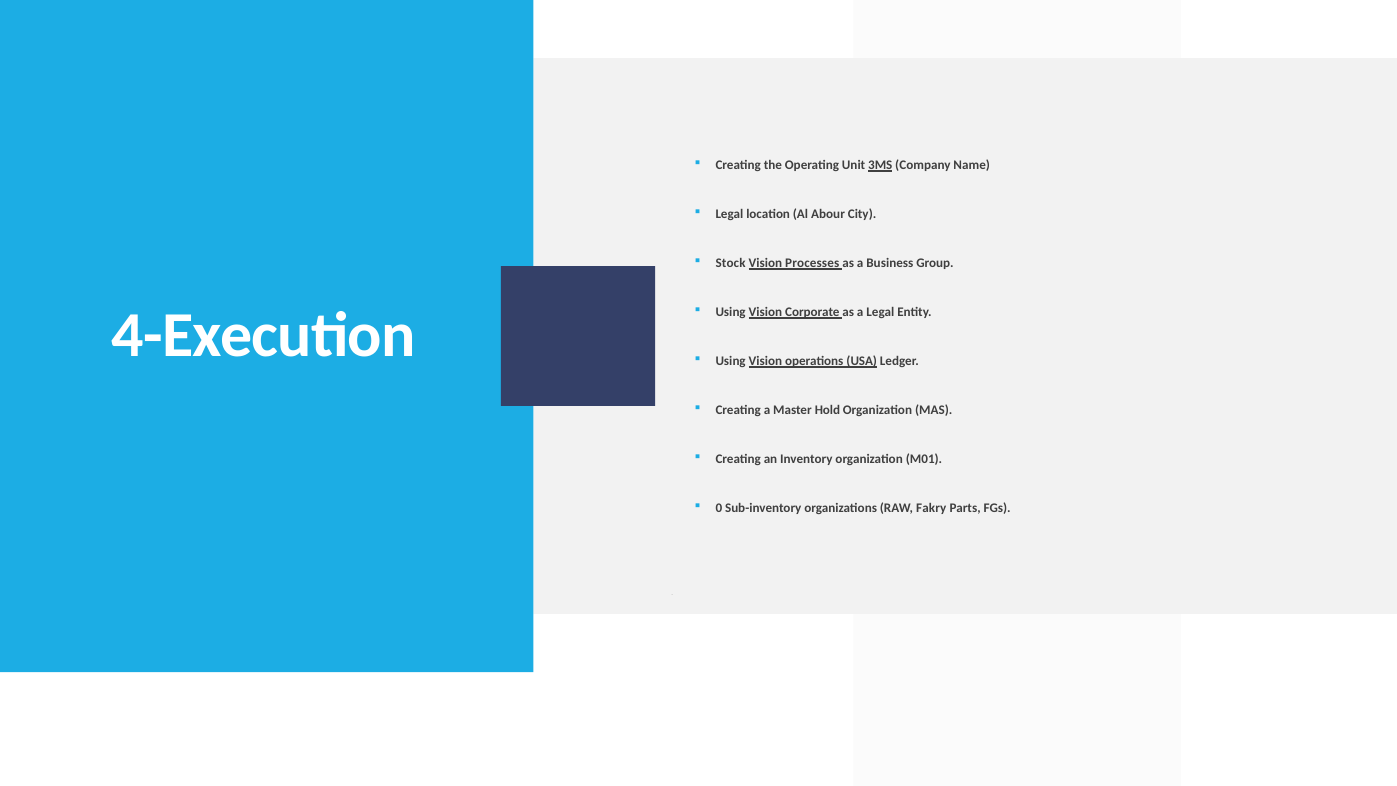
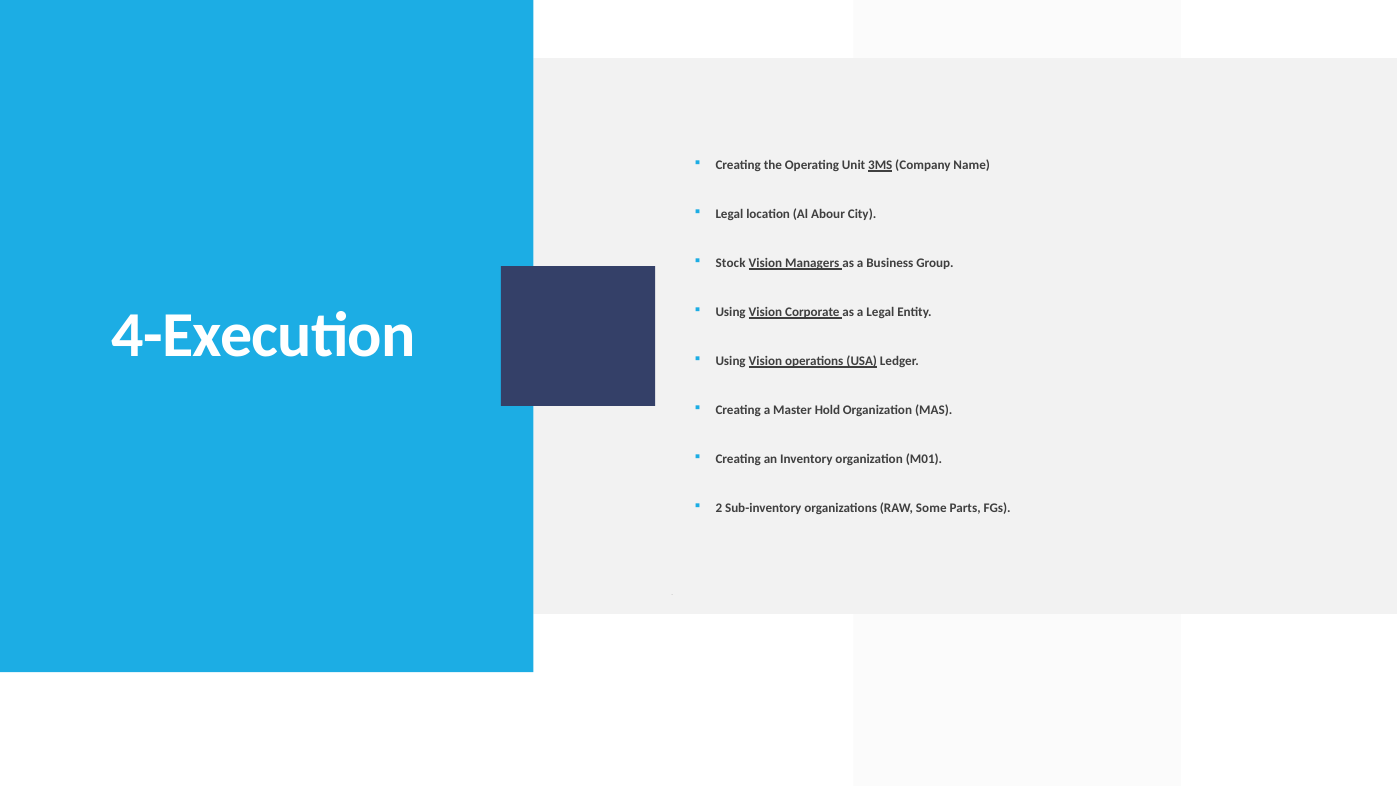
Processes: Processes -> Managers
0: 0 -> 2
Fakry: Fakry -> Some
